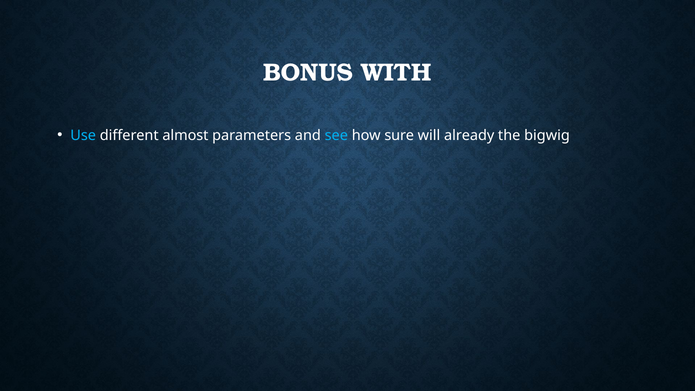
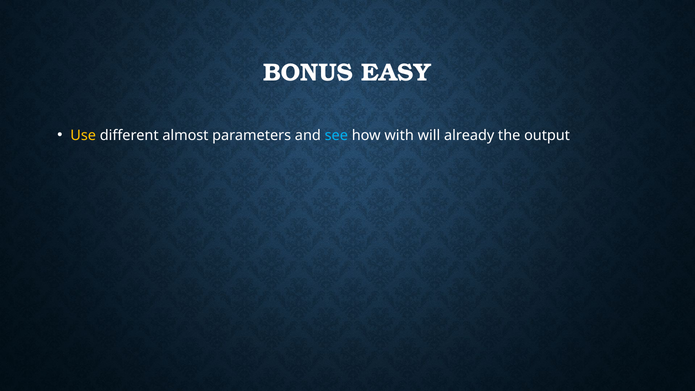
WITH: WITH -> EASY
Use colour: light blue -> yellow
sure: sure -> with
bigwig: bigwig -> output
